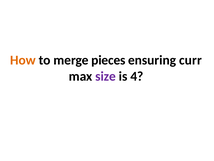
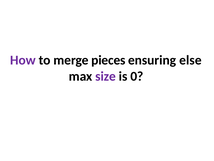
How colour: orange -> purple
curr: curr -> else
4: 4 -> 0
